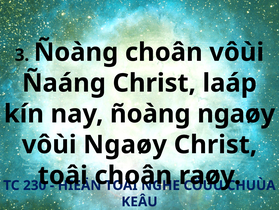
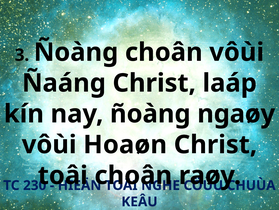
vôùi Ngaøy: Ngaøy -> Hoaøn
